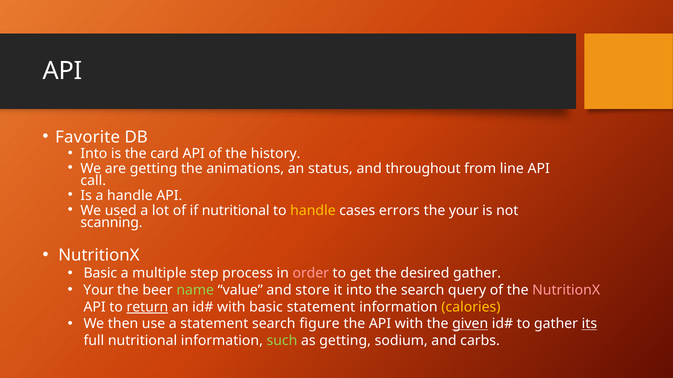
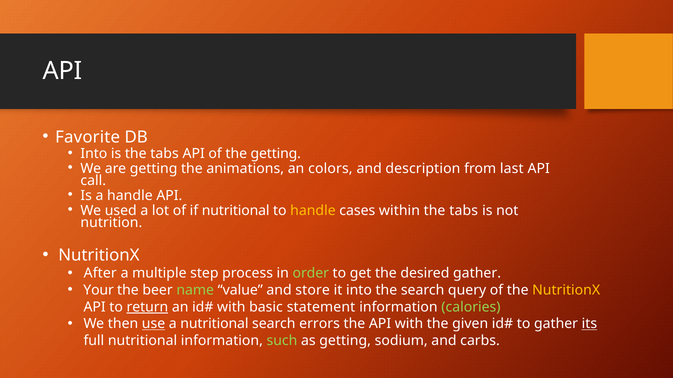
is the card: card -> tabs
the history: history -> getting
status: status -> colors
throughout: throughout -> description
line: line -> last
errors: errors -> within
your at (464, 211): your -> tabs
scanning: scanning -> nutrition
Basic at (100, 274): Basic -> After
order colour: pink -> light green
NutritionX at (566, 291) colour: pink -> yellow
calories colour: yellow -> light green
use underline: none -> present
a statement: statement -> nutritional
figure: figure -> errors
given underline: present -> none
